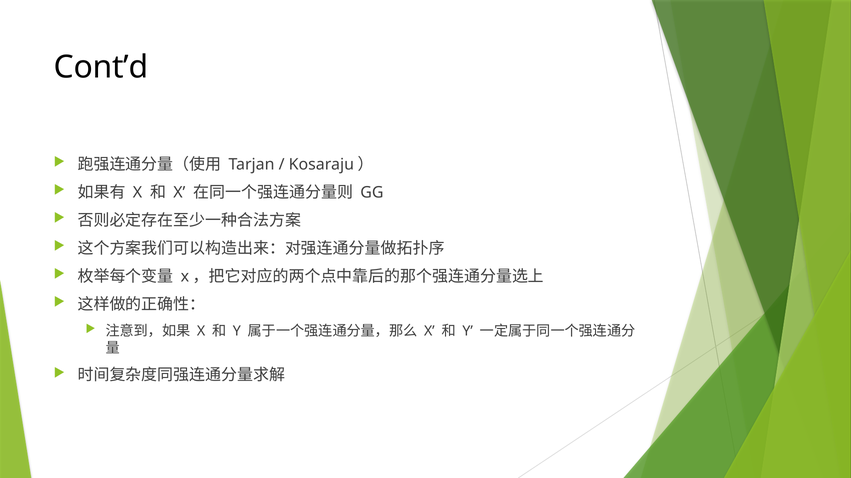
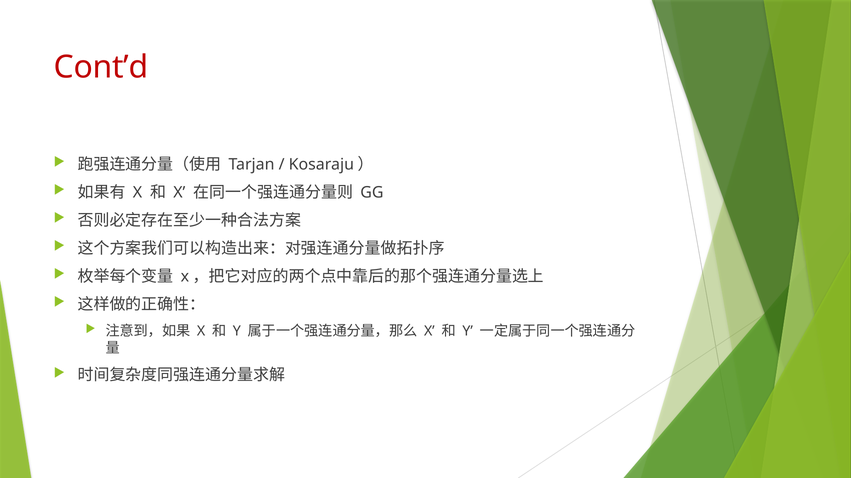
Cont’d colour: black -> red
